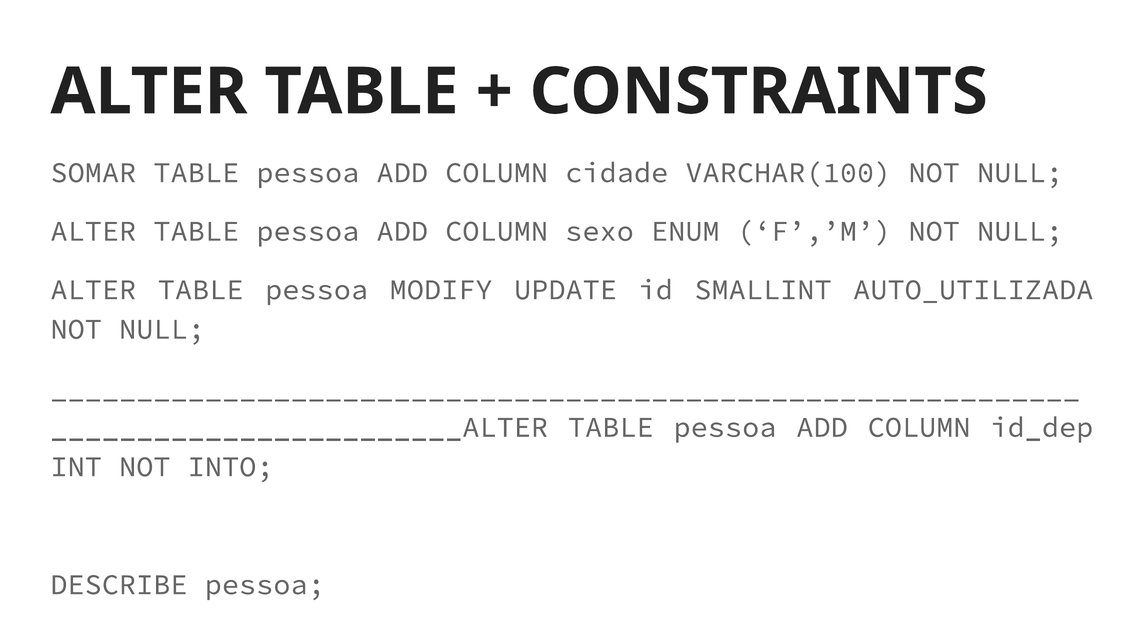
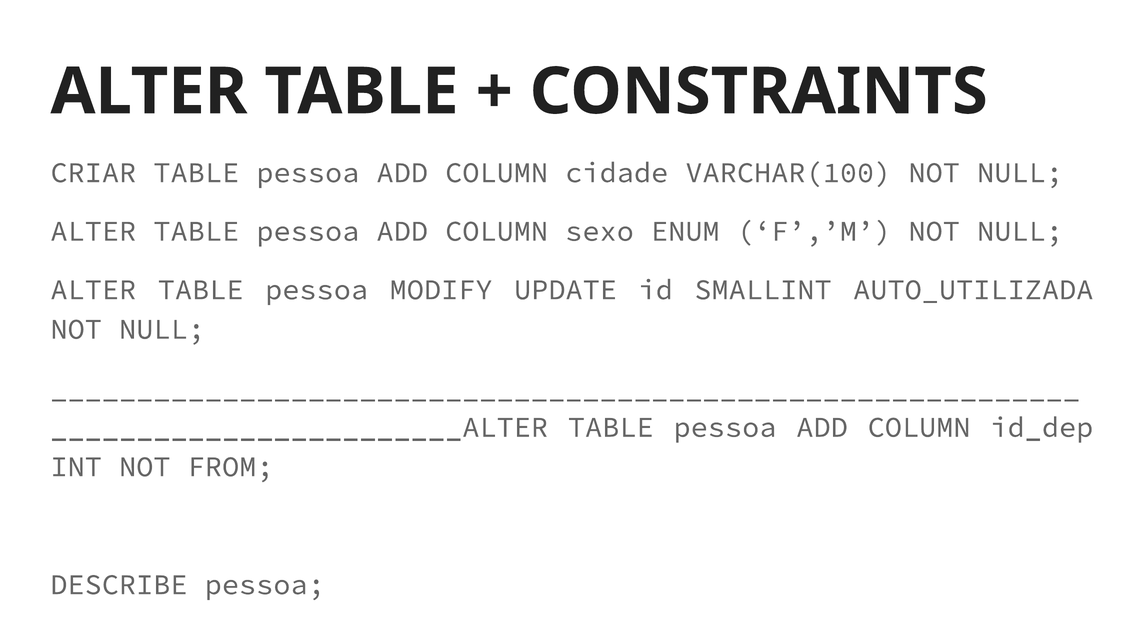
SOMAR: SOMAR -> CRIAR
INTO: INTO -> FROM
